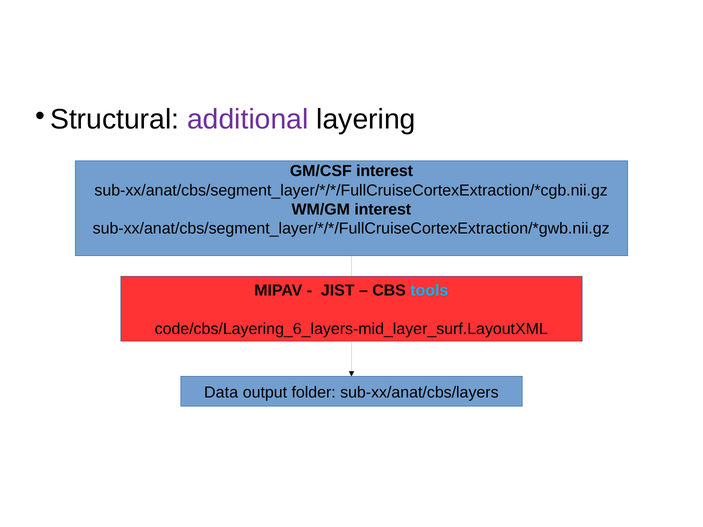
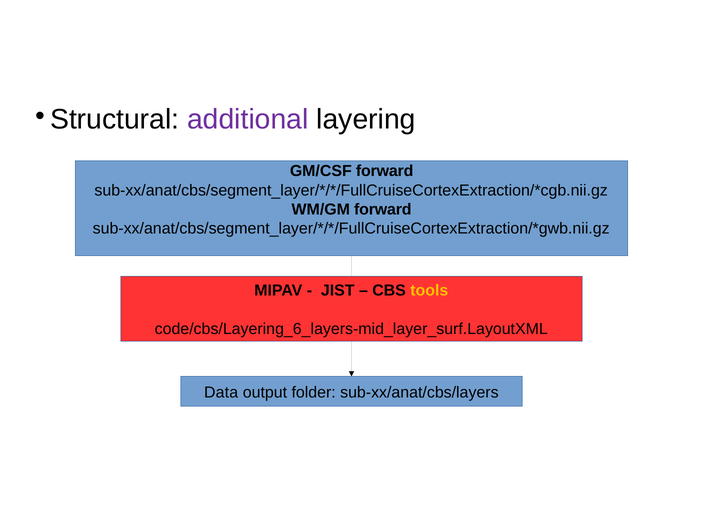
GM/CSF interest: interest -> forward
WM/GM interest: interest -> forward
tools colour: light blue -> yellow
